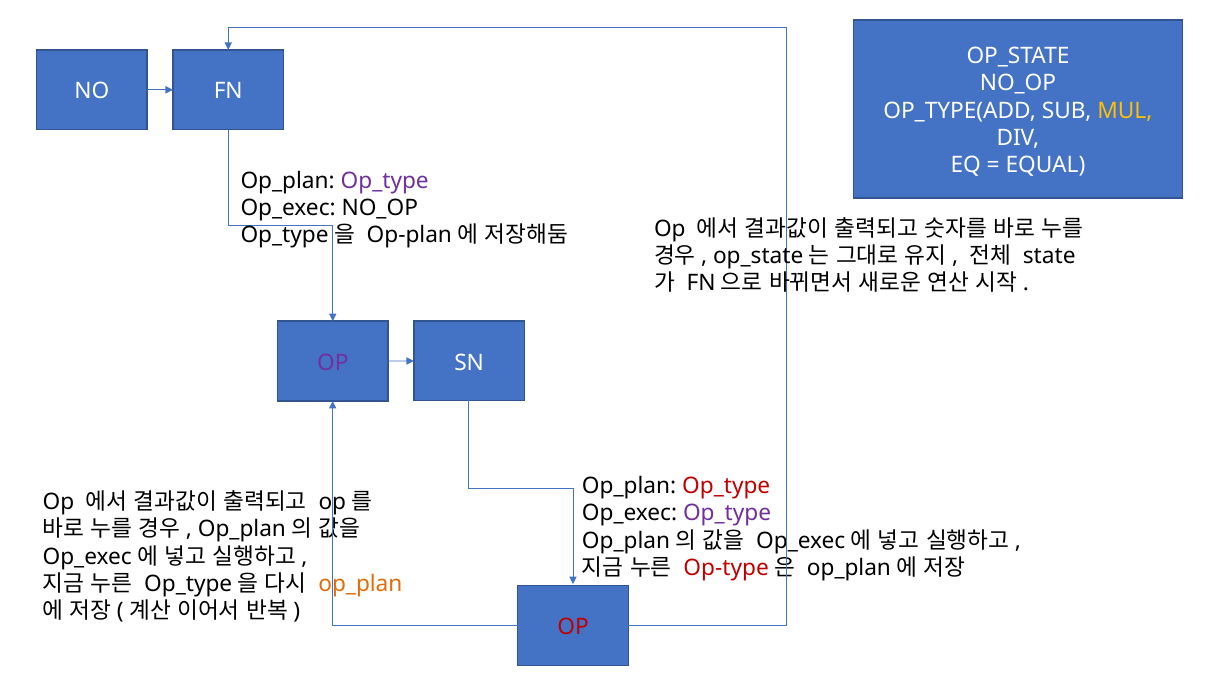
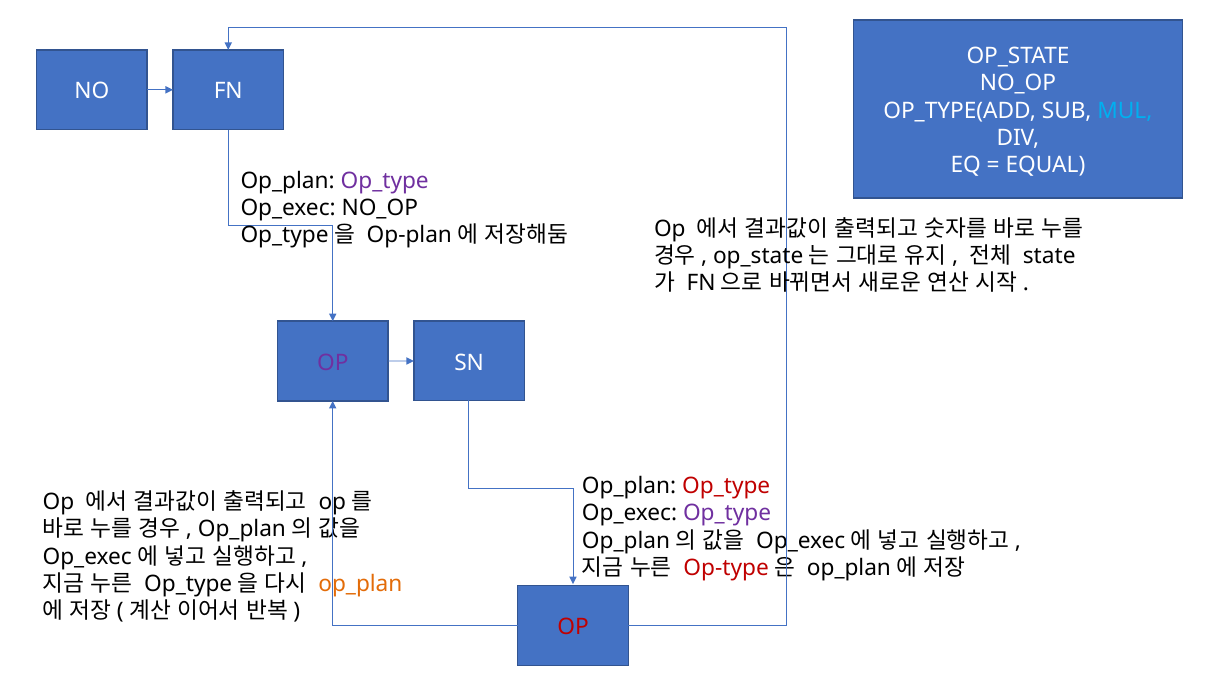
MUL colour: yellow -> light blue
